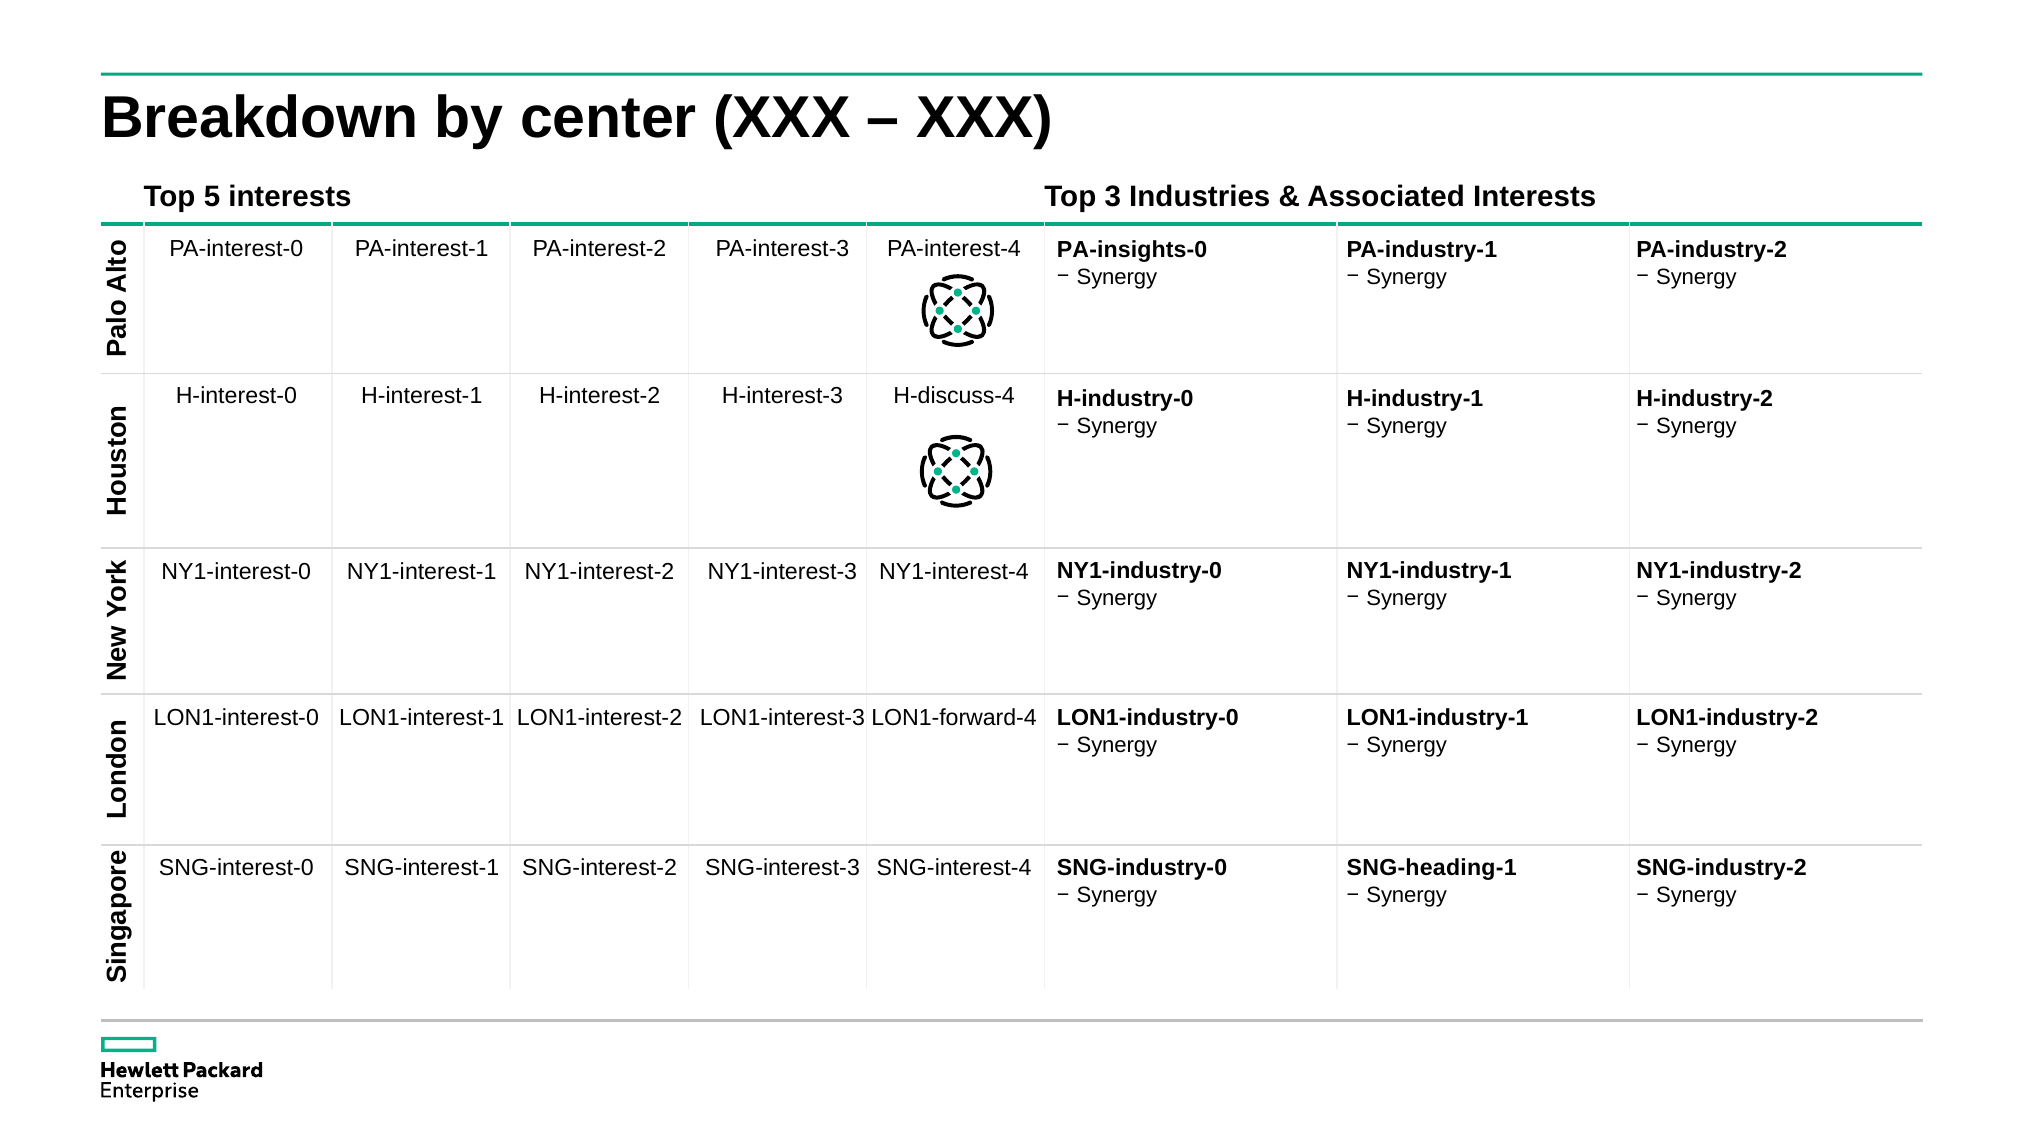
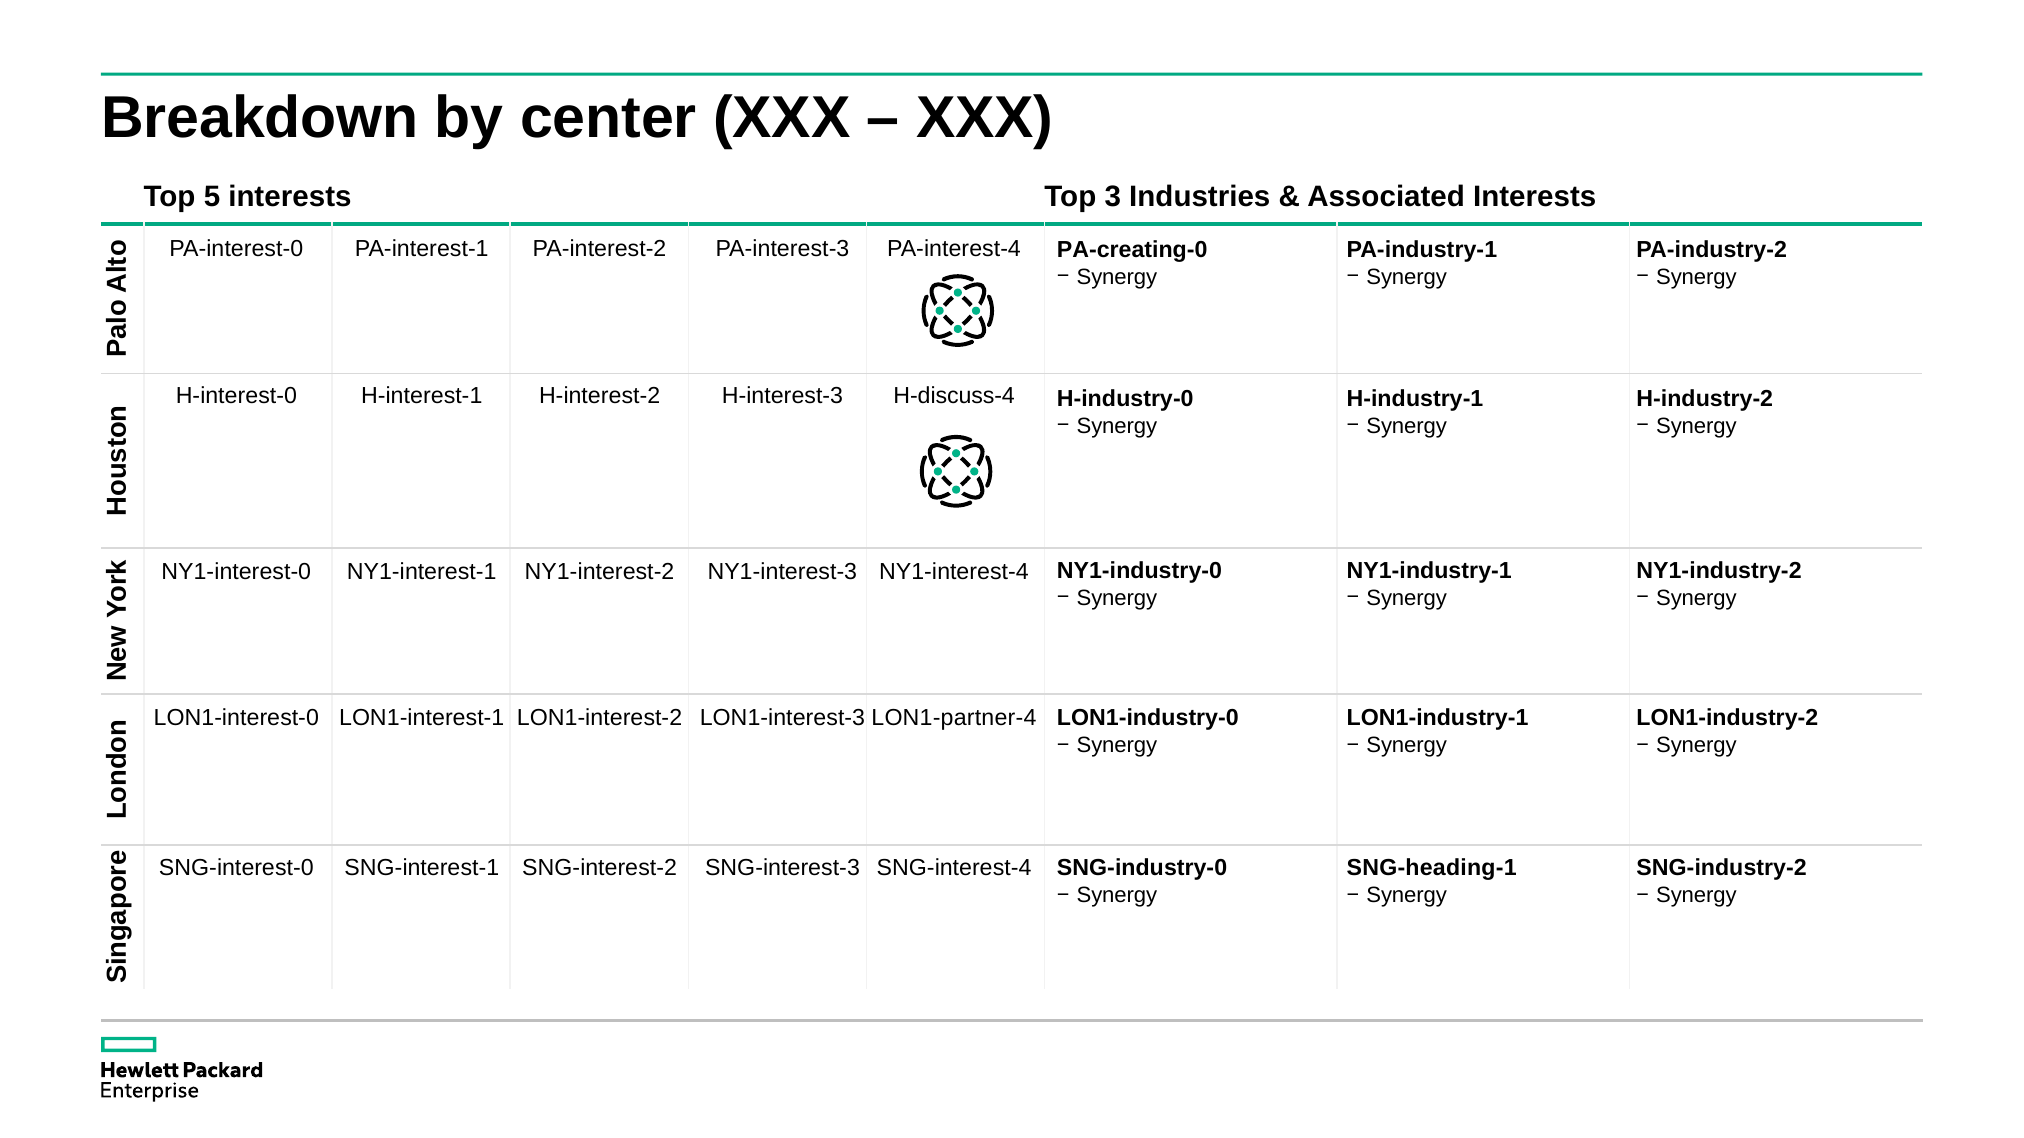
PA-insights-0: PA-insights-0 -> PA-creating-0
LON1-forward-4: LON1-forward-4 -> LON1-partner-4
